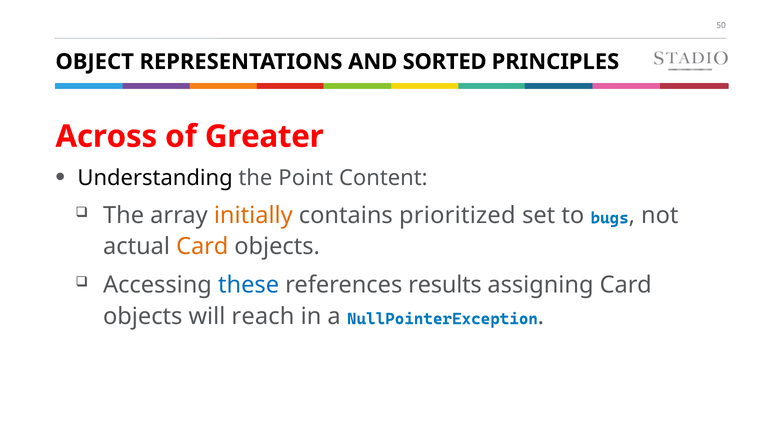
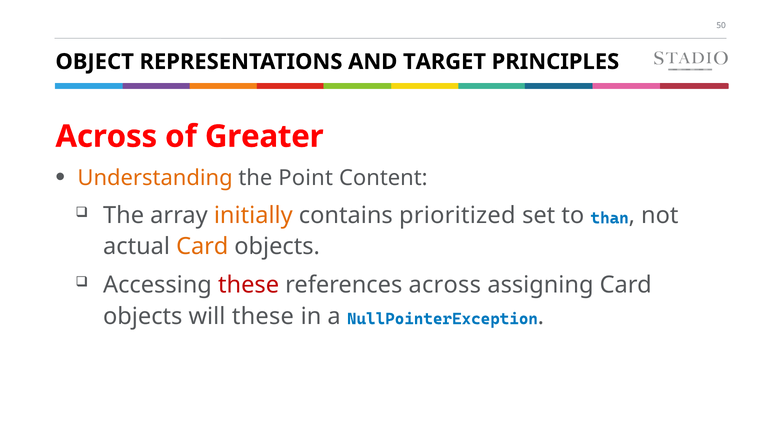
SORTED: SORTED -> TARGET
Understanding colour: black -> orange
bugs: bugs -> than
these at (249, 285) colour: blue -> red
references results: results -> across
will reach: reach -> these
